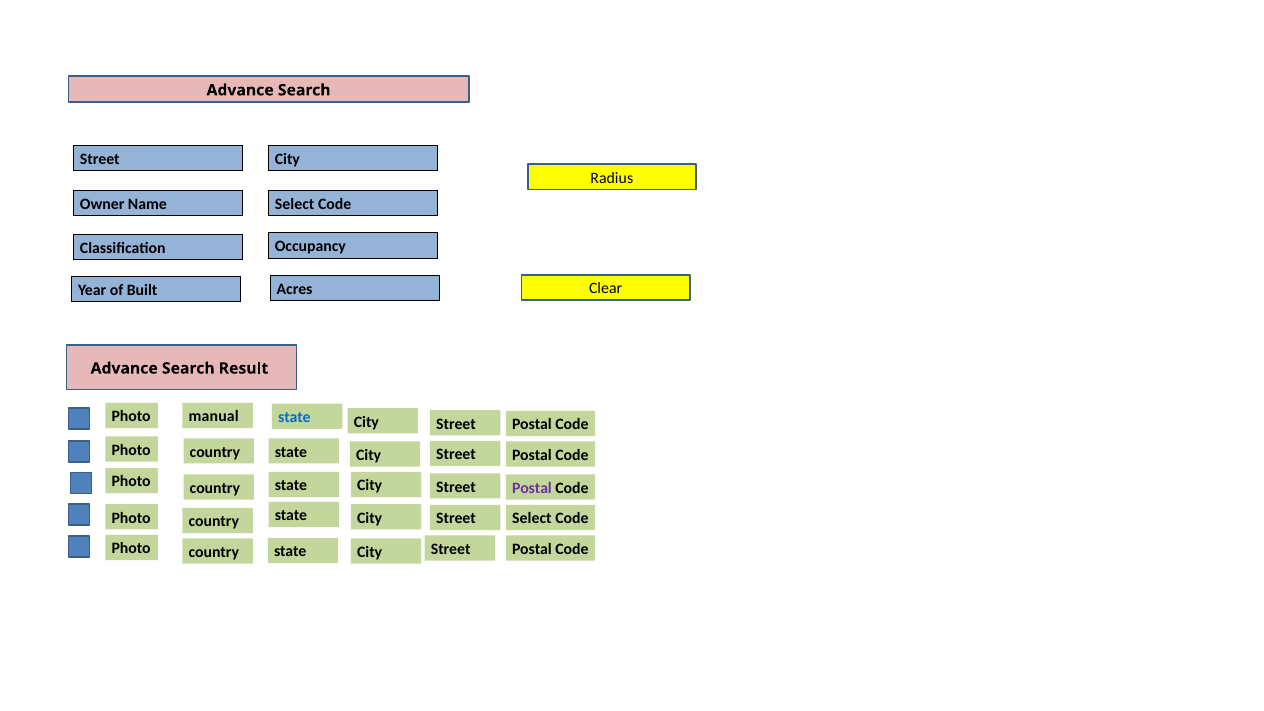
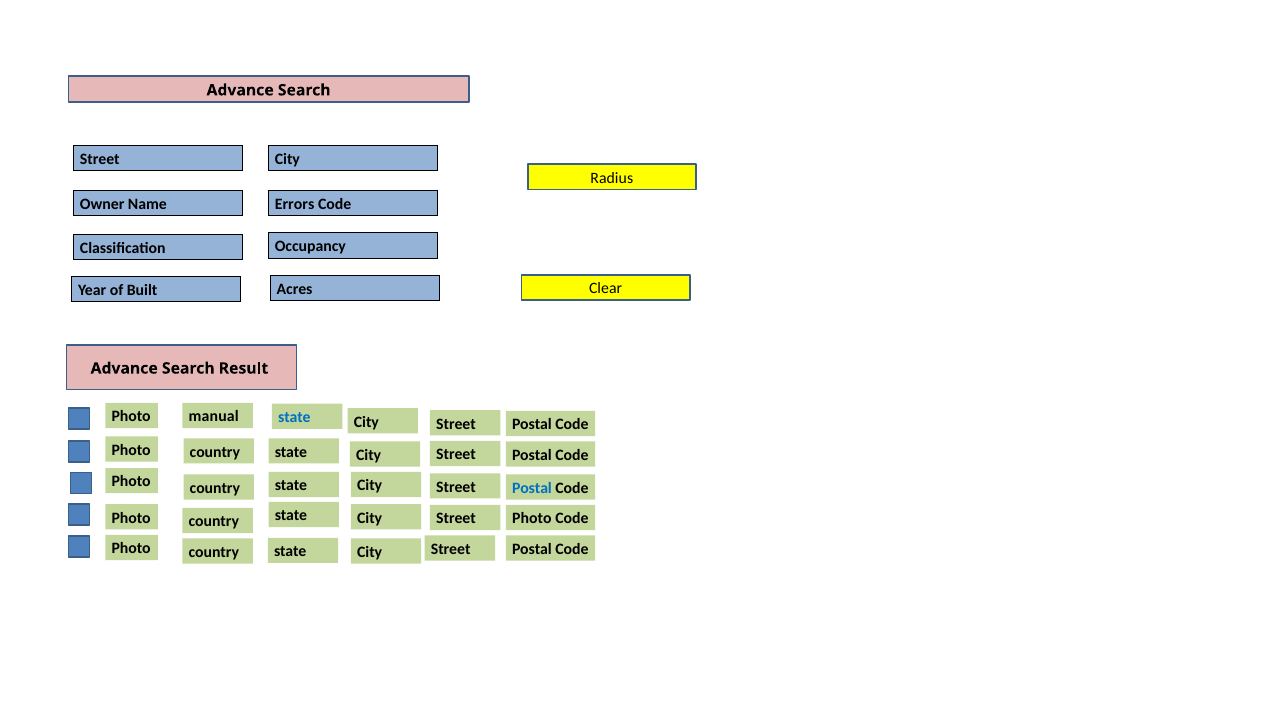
Name Select: Select -> Errors
Postal at (532, 488) colour: purple -> blue
Select at (532, 519): Select -> Photo
